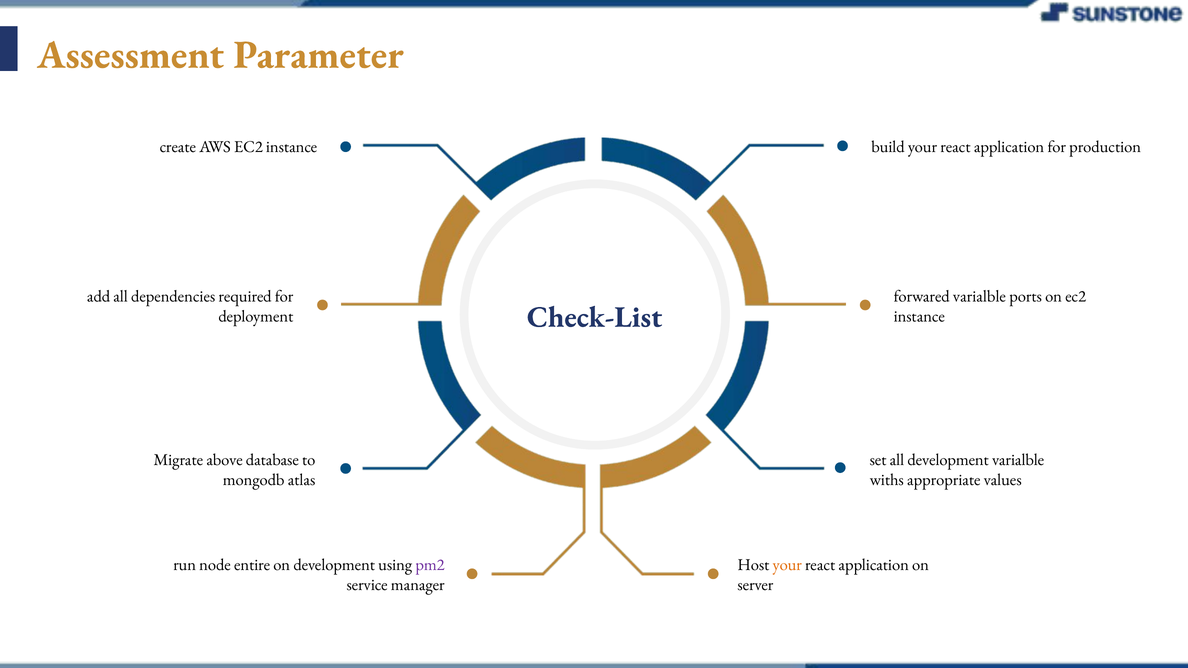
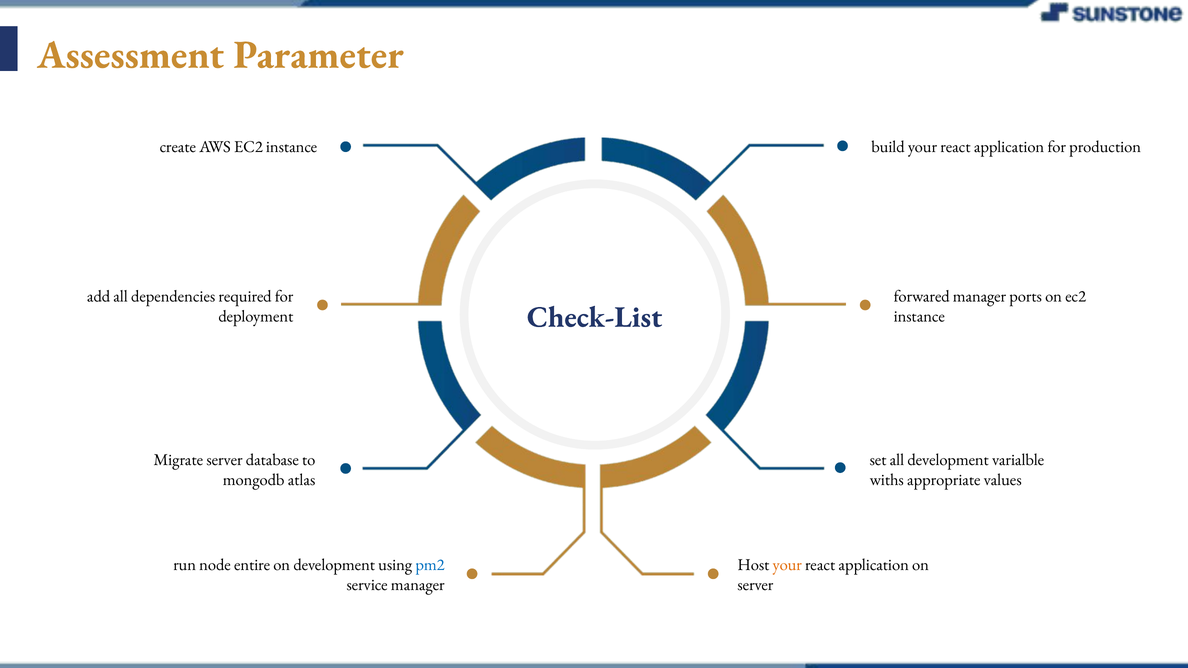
forwared varialble: varialble -> manager
Migrate above: above -> server
pm2 colour: purple -> blue
